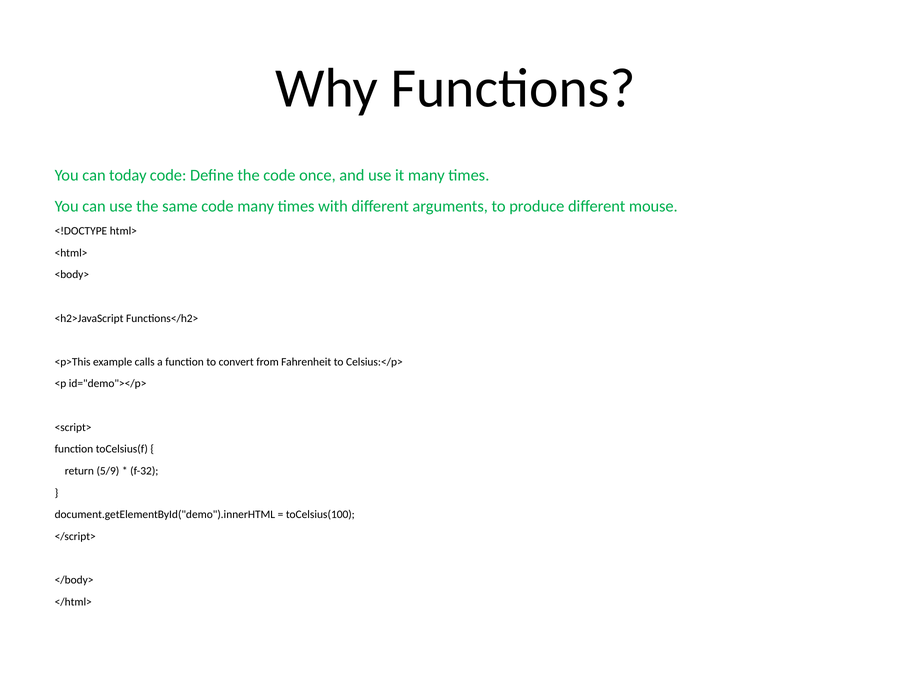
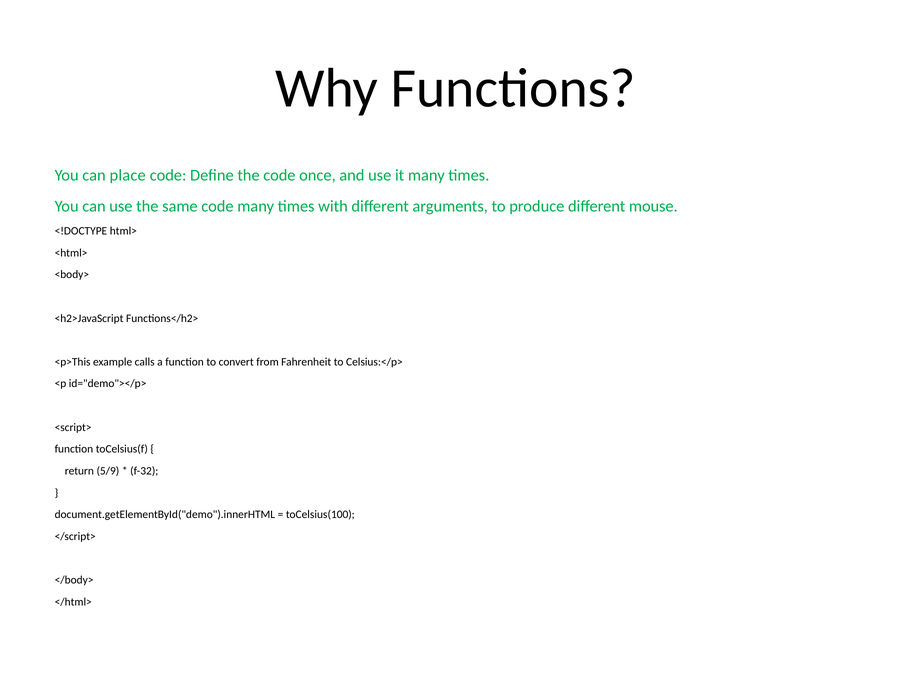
today: today -> place
